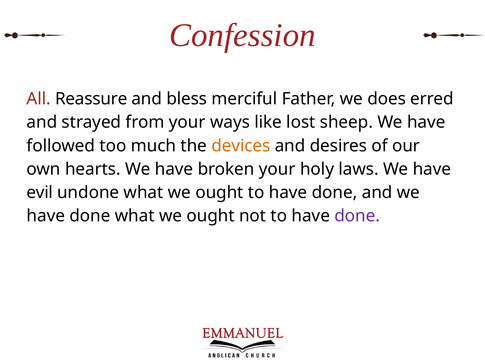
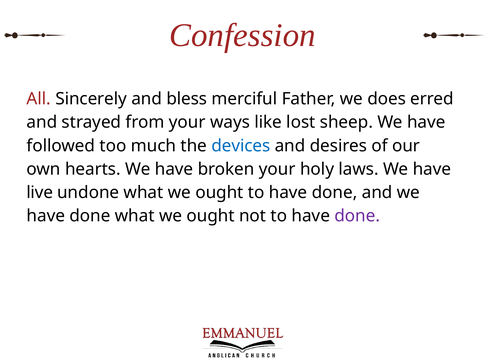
Reassure: Reassure -> Sincerely
devices colour: orange -> blue
evil: evil -> live
